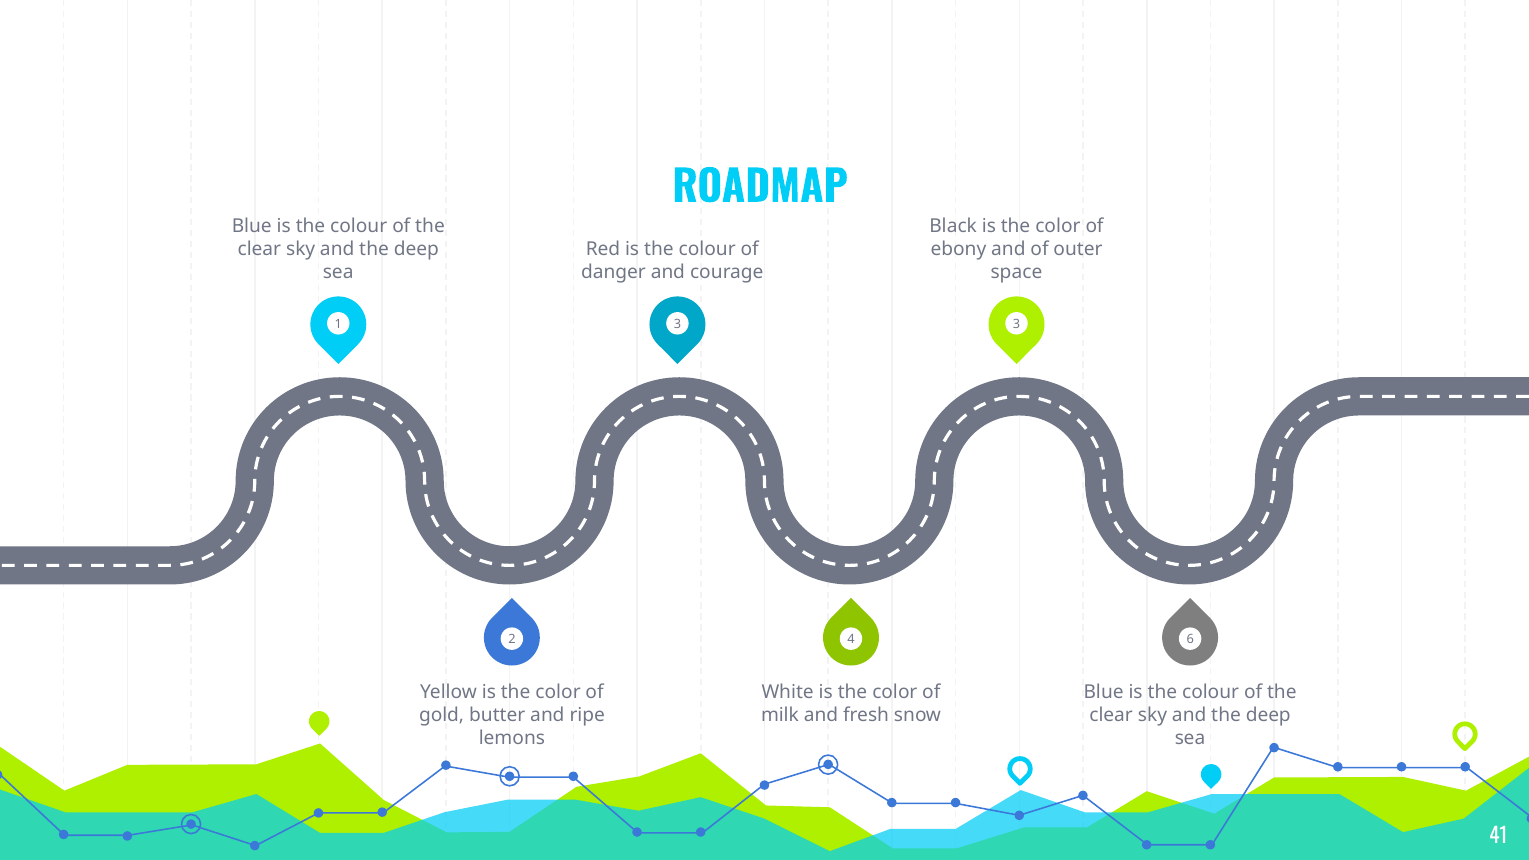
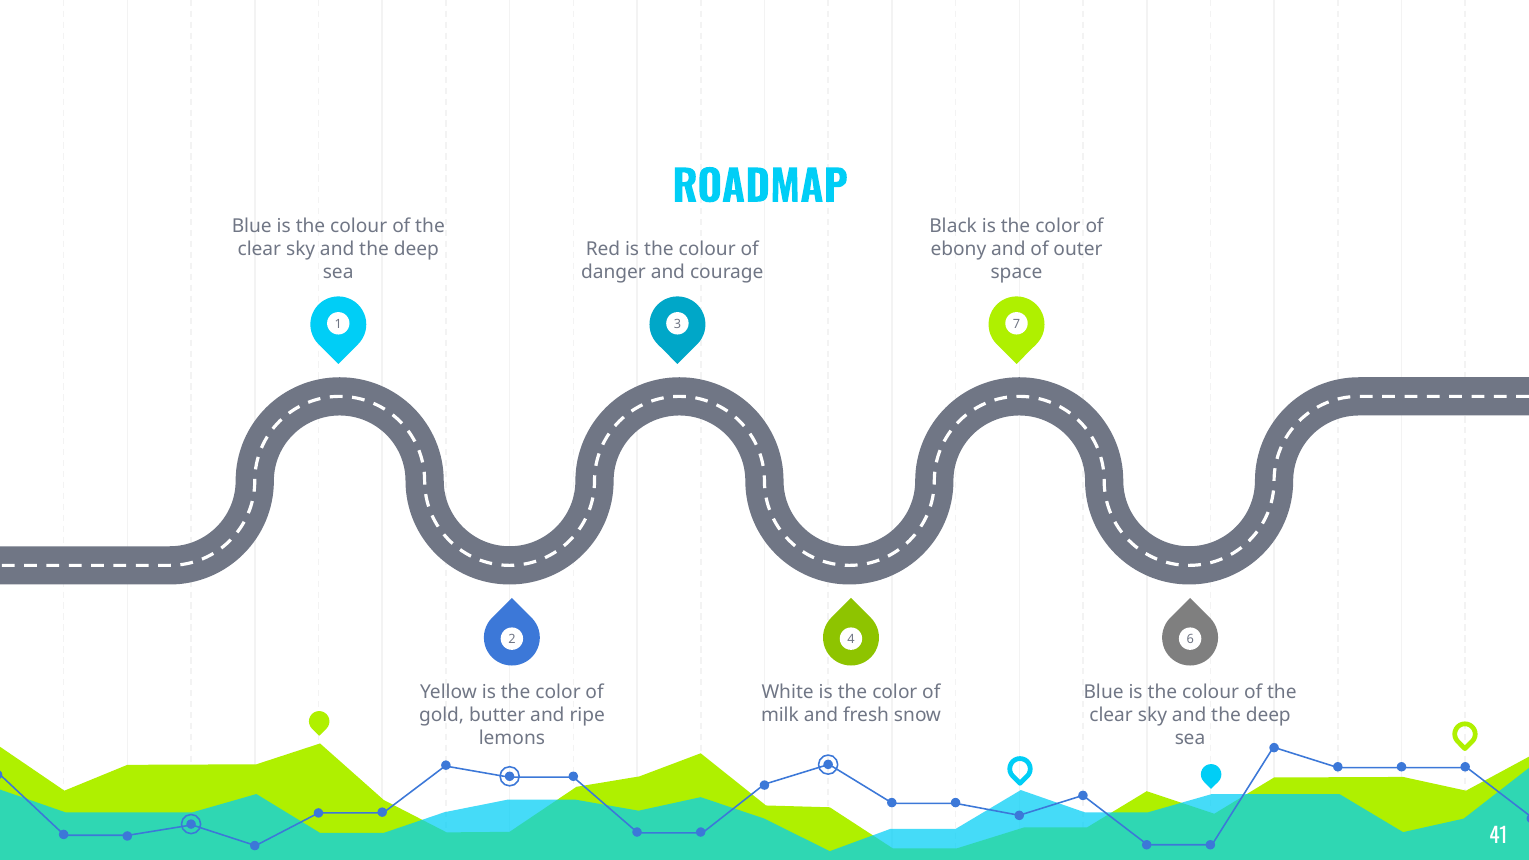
3 3: 3 -> 7
